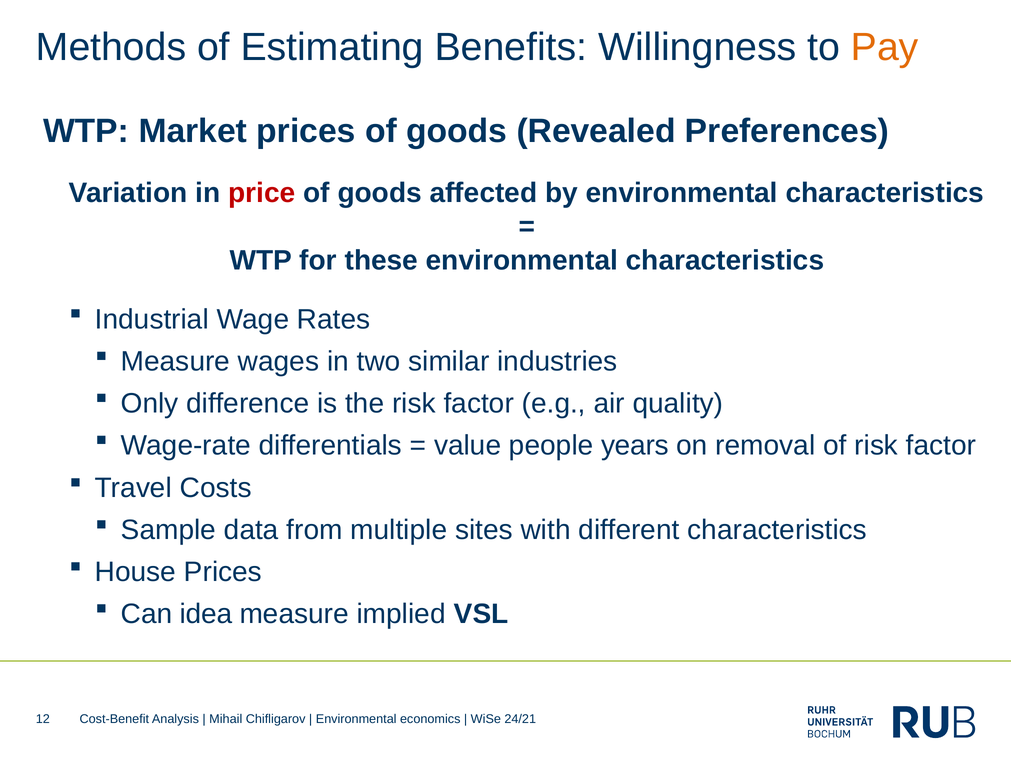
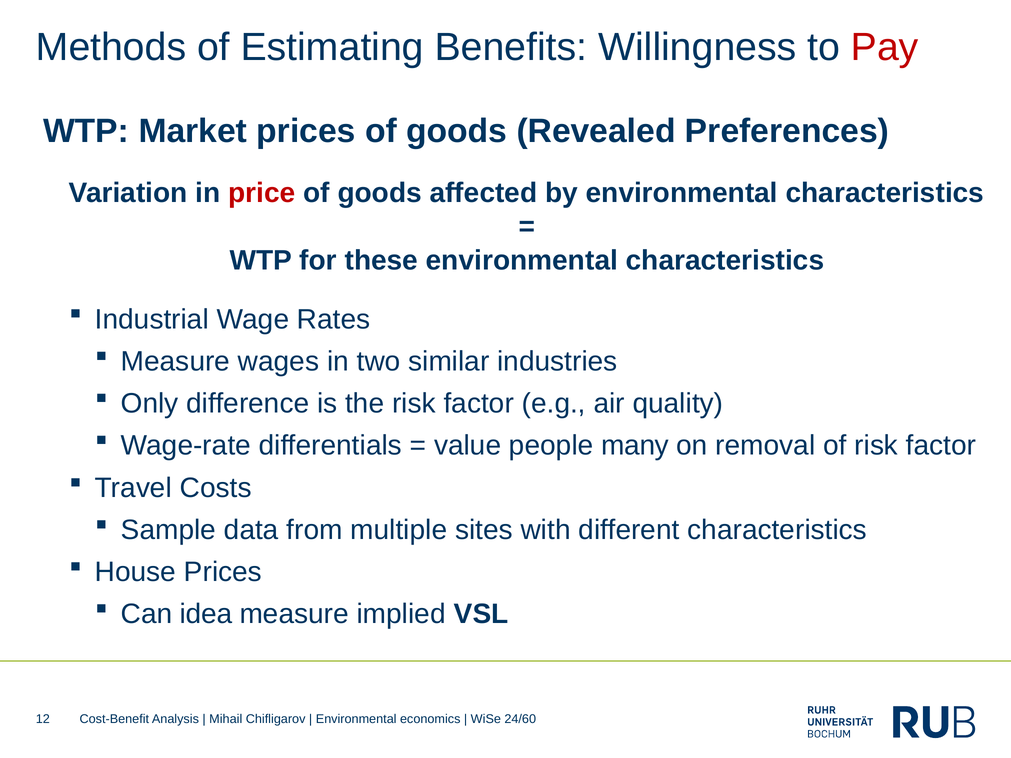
Pay colour: orange -> red
years: years -> many
24/21: 24/21 -> 24/60
